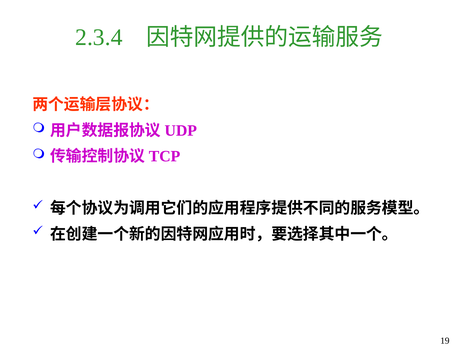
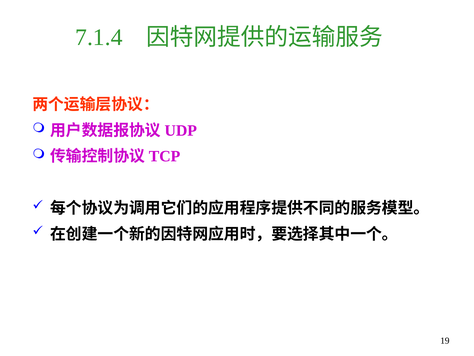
2.3.4: 2.3.4 -> 7.1.4
